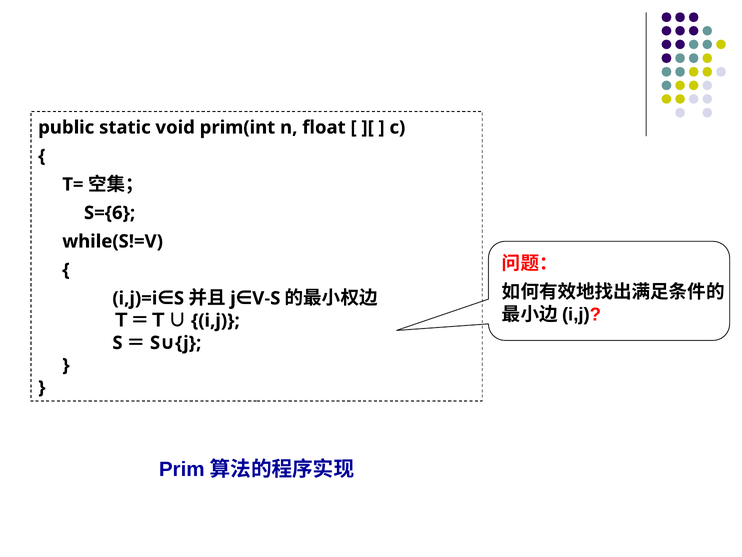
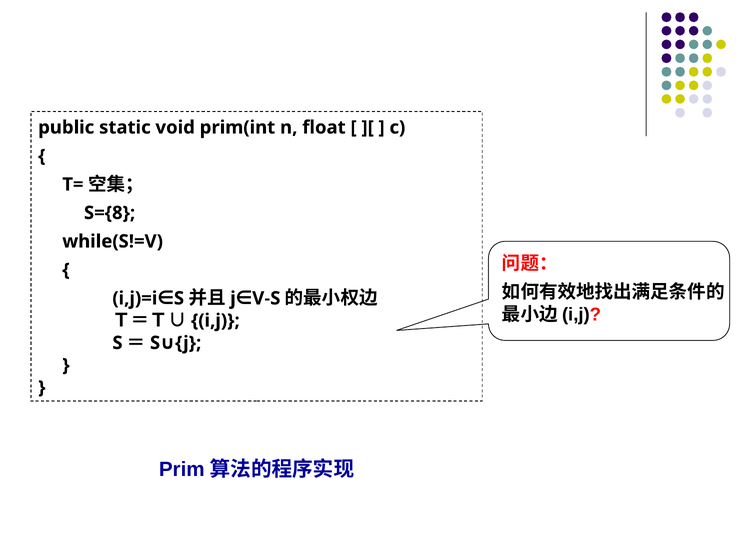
S={6: S={6 -> S={8
